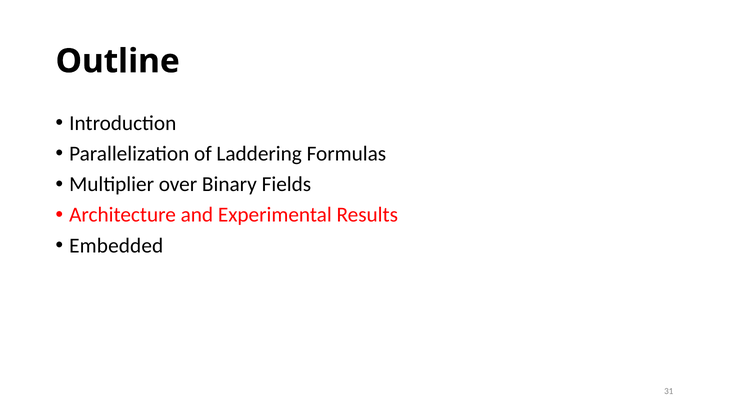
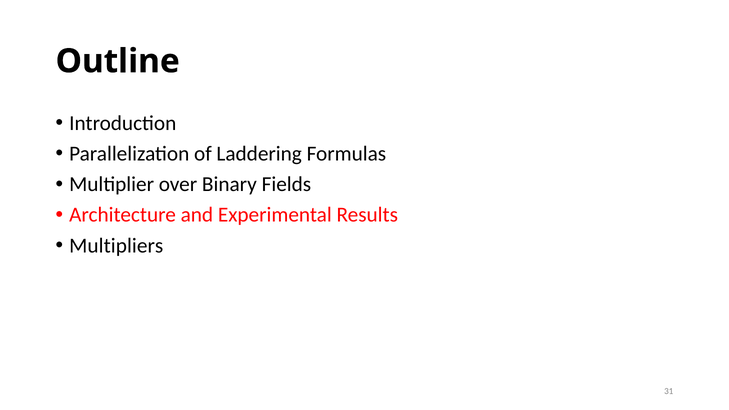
Embedded: Embedded -> Multipliers
